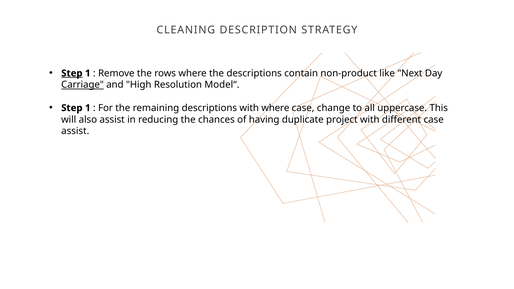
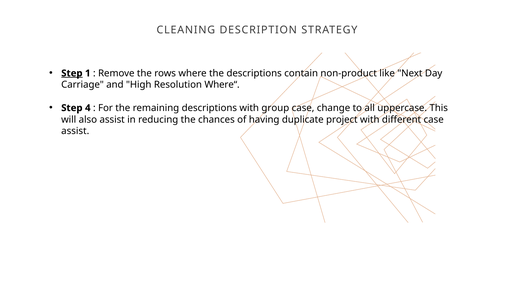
Carriage underline: present -> none
Model“: Model“ -> Where“
1 at (88, 108): 1 -> 4
with where: where -> group
